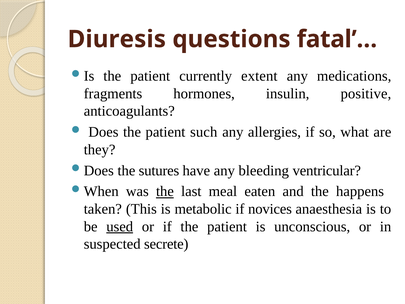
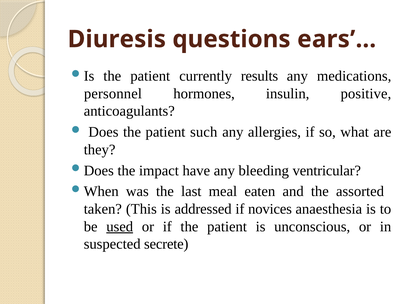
fatal’…: fatal’… -> ears’…
extent: extent -> results
fragments: fragments -> personnel
sutures: sutures -> impact
the at (165, 191) underline: present -> none
happens: happens -> assorted
metabolic: metabolic -> addressed
